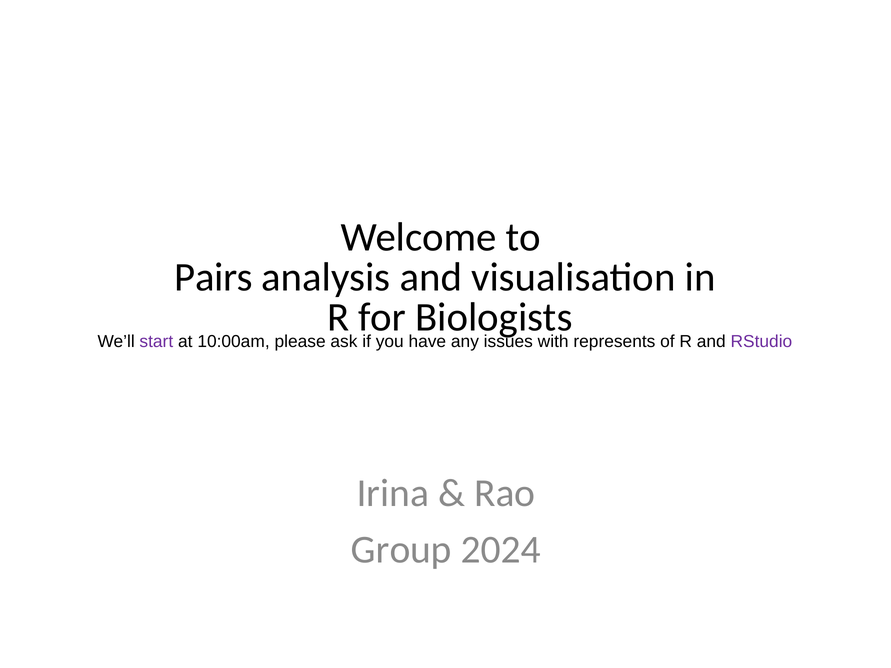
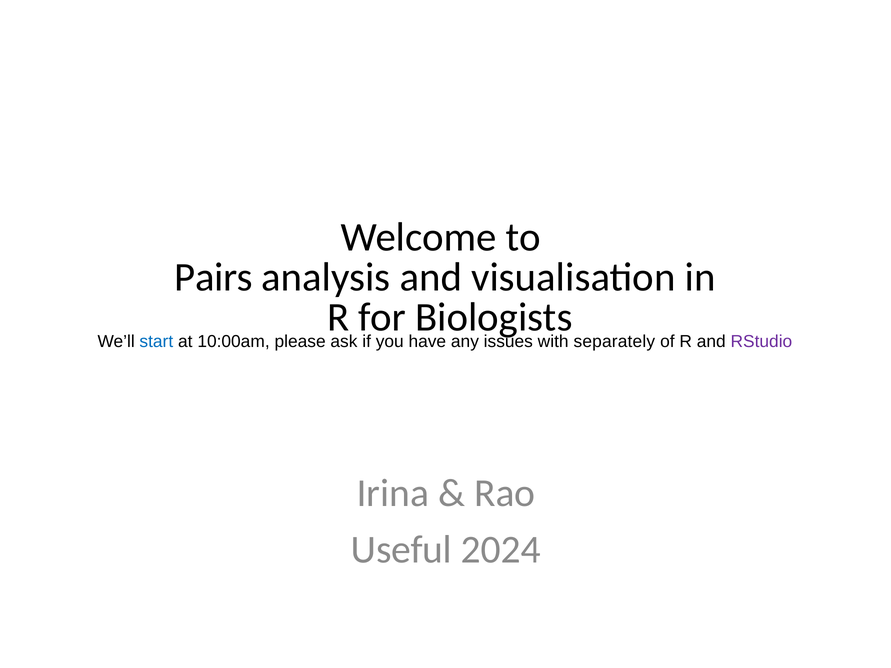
start colour: purple -> blue
represents: represents -> separately
Group: Group -> Useful
